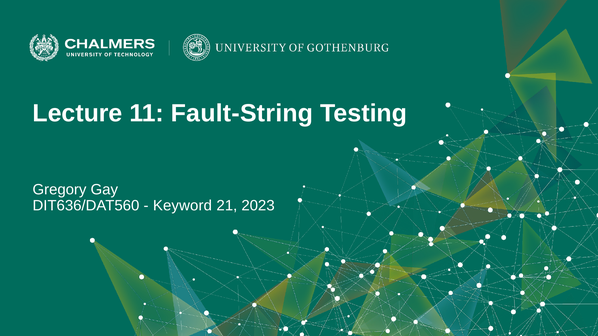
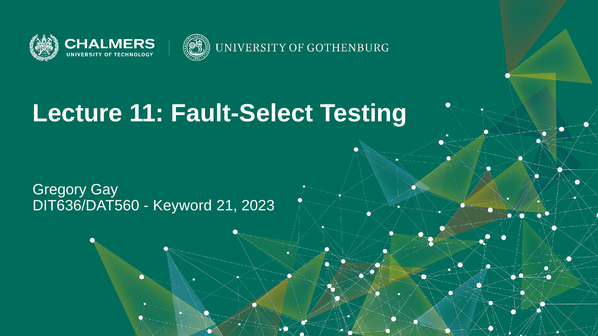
Fault-String: Fault-String -> Fault-Select
